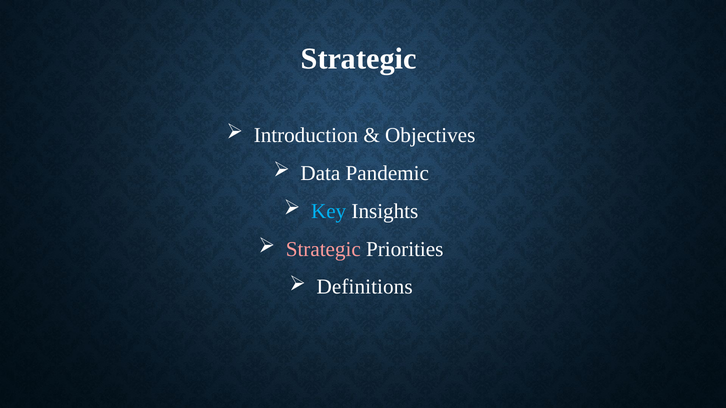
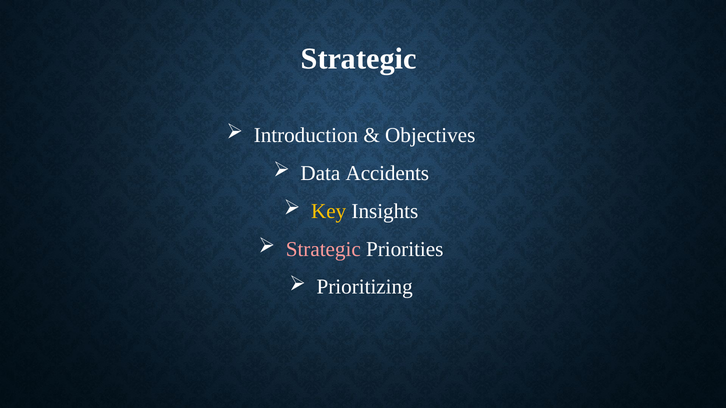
Pandemic: Pandemic -> Accidents
Key colour: light blue -> yellow
Definitions: Definitions -> Prioritizing
